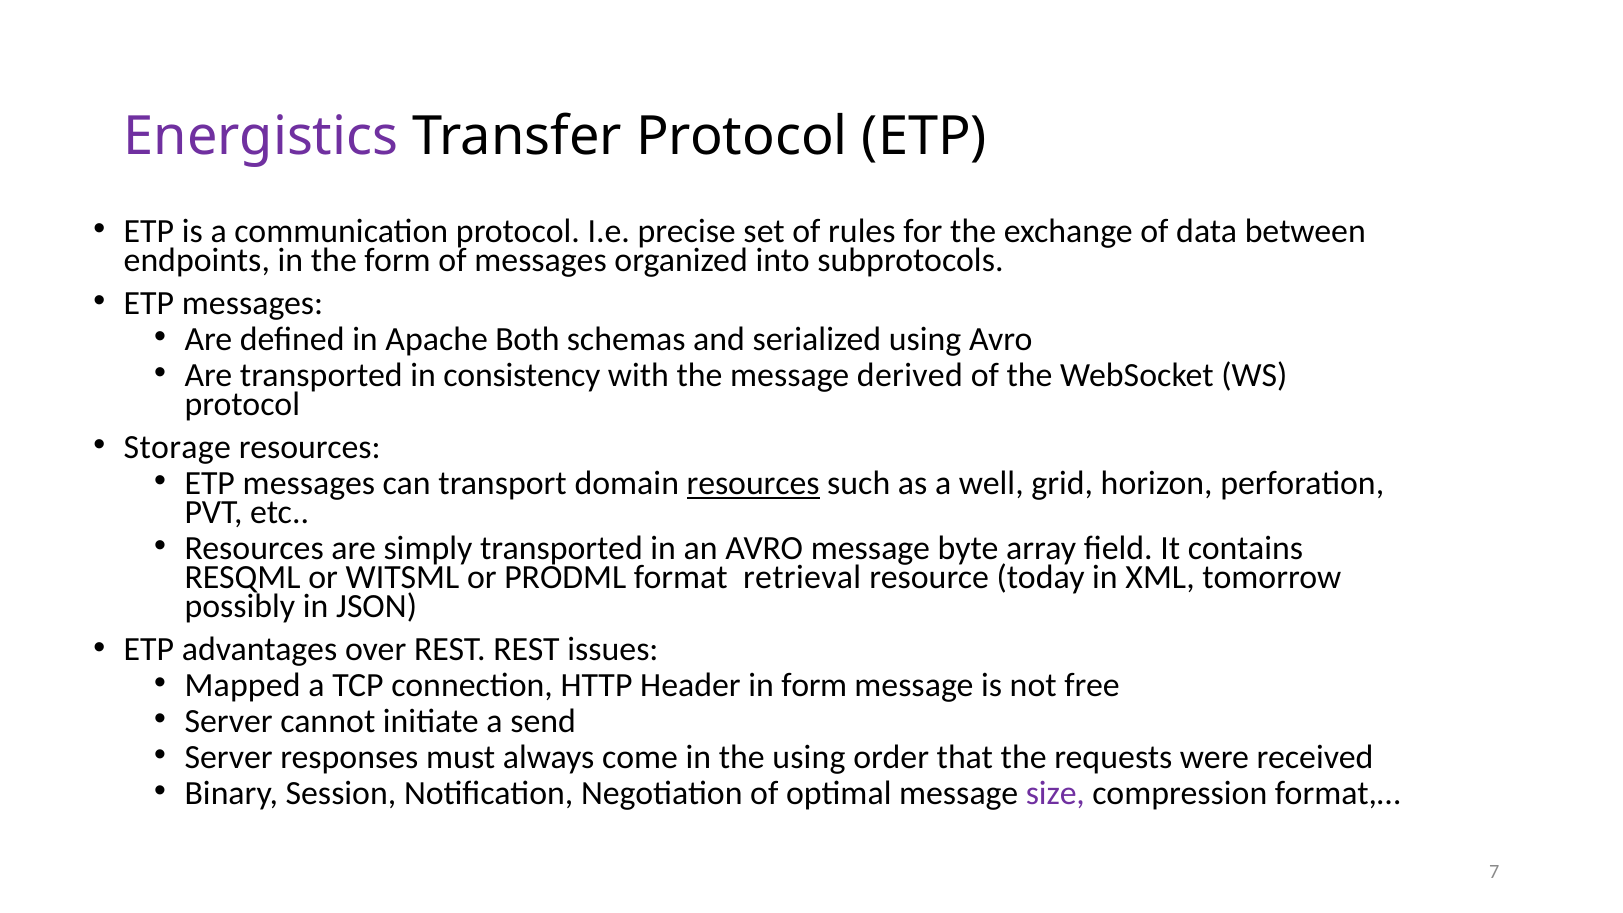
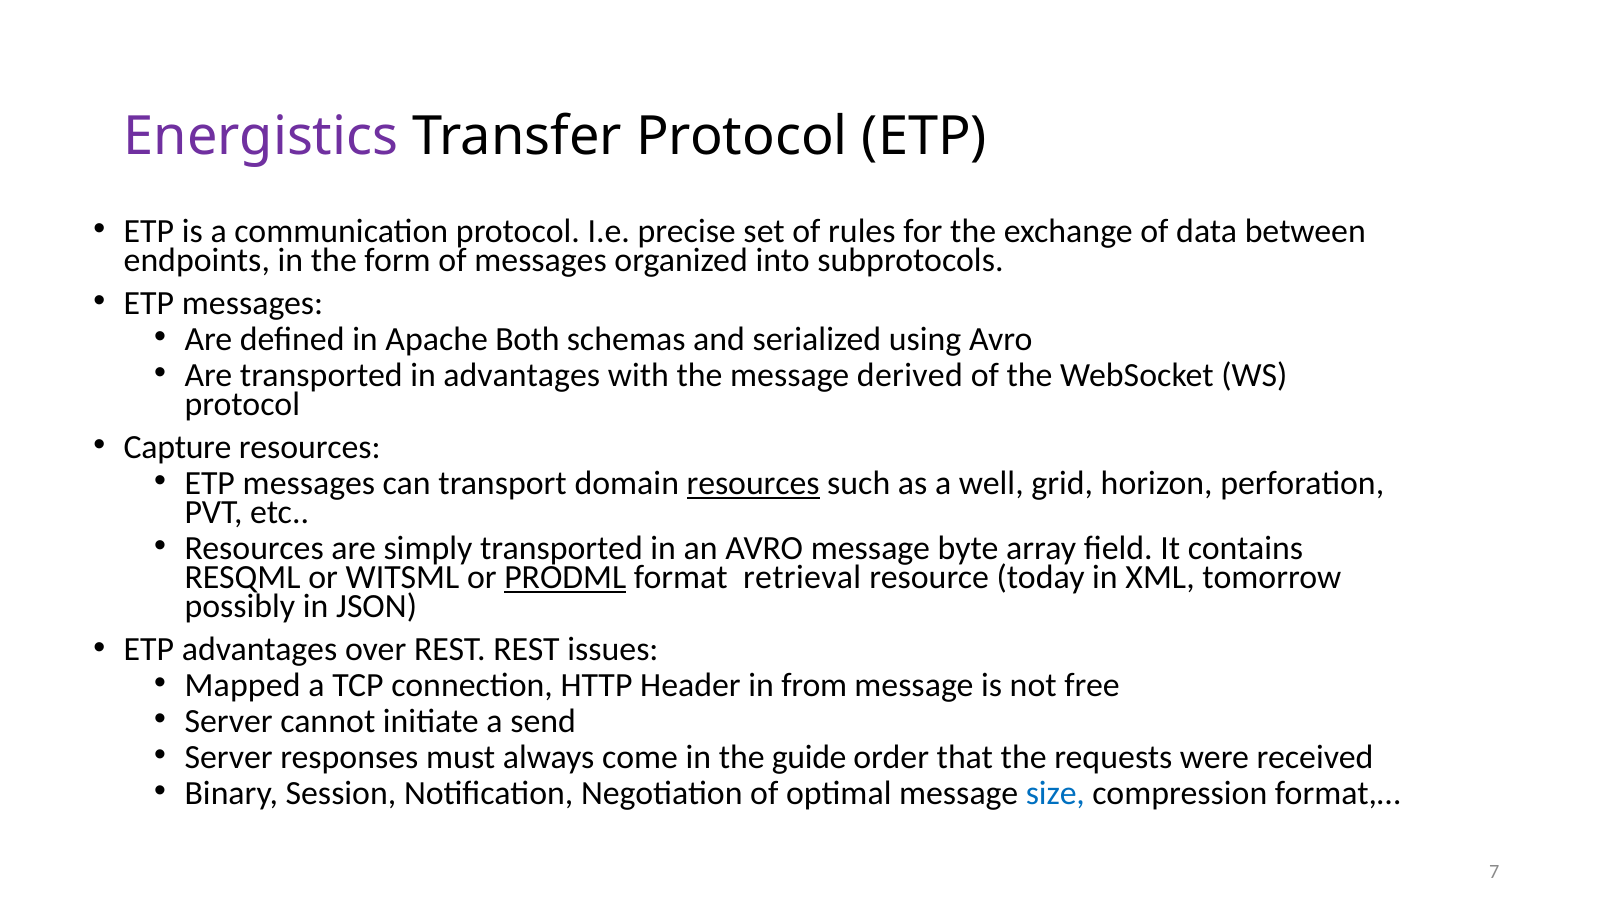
in consistency: consistency -> advantages
Storage: Storage -> Capture
PRODML underline: none -> present
in form: form -> from
the using: using -> guide
size colour: purple -> blue
